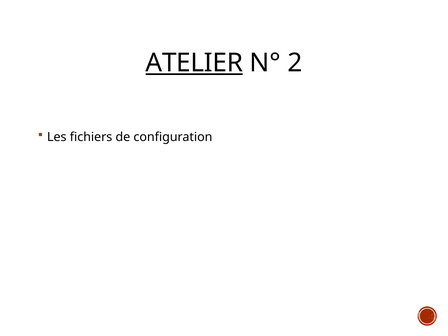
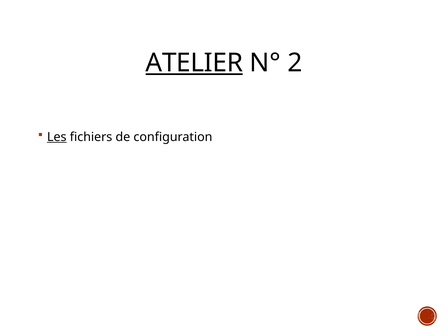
Les underline: none -> present
